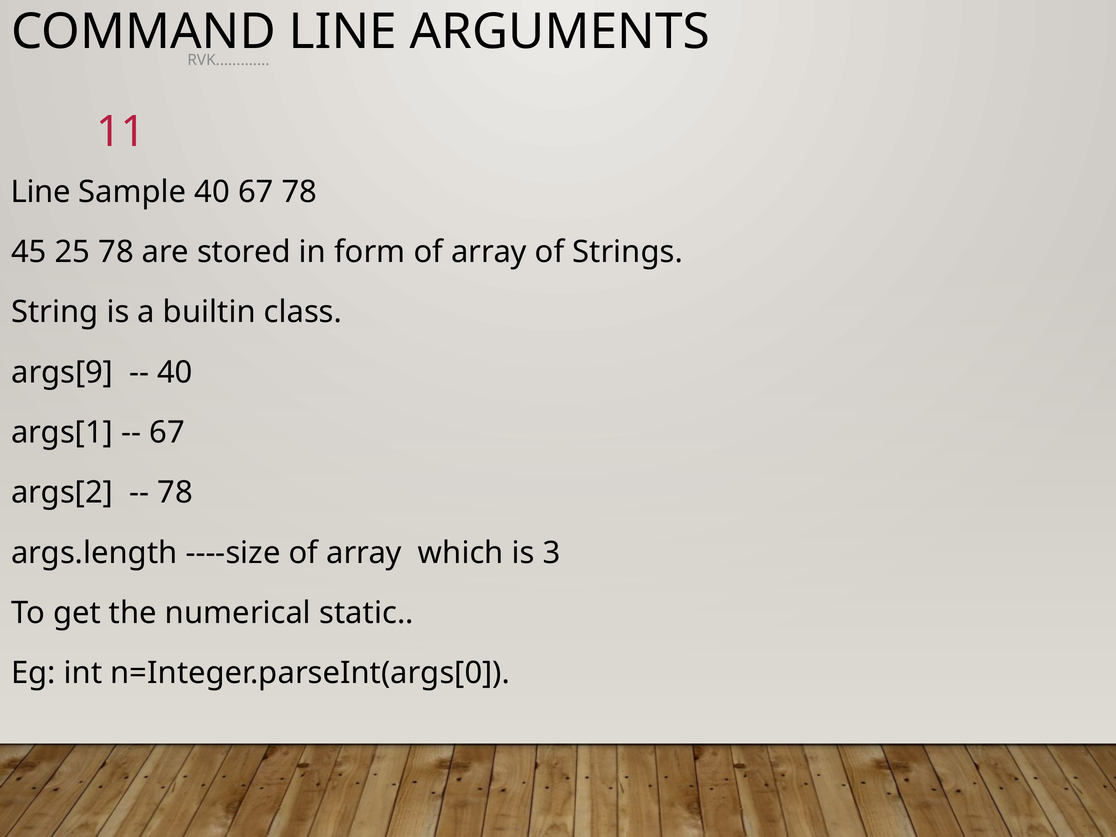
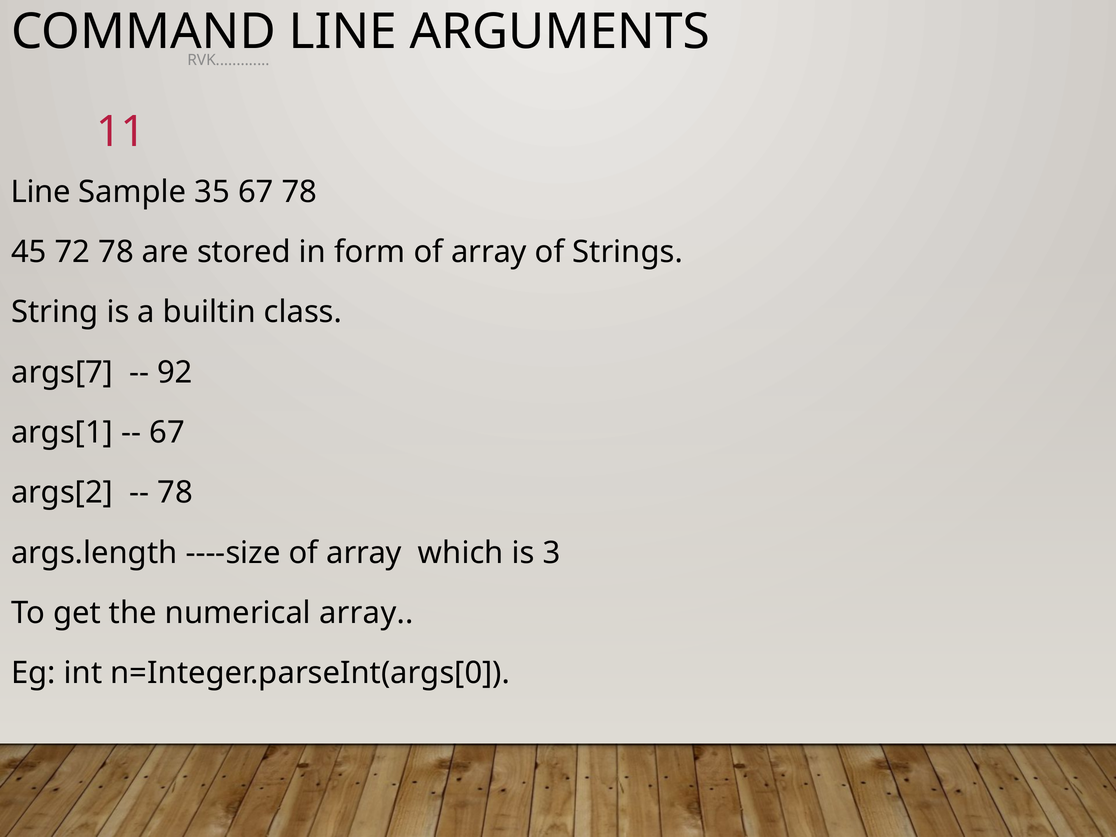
Sample 40: 40 -> 35
25: 25 -> 72
args[9: args[9 -> args[7
40 at (175, 372): 40 -> 92
numerical static: static -> array
